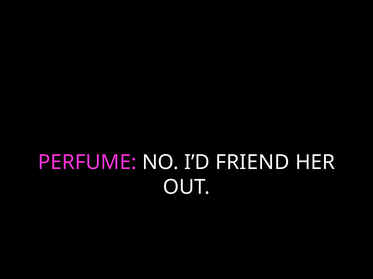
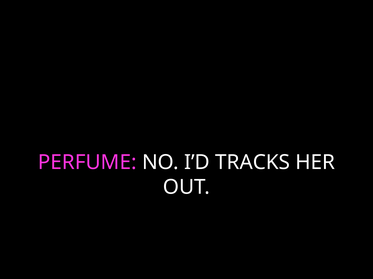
FRIEND: FRIEND -> TRACKS
